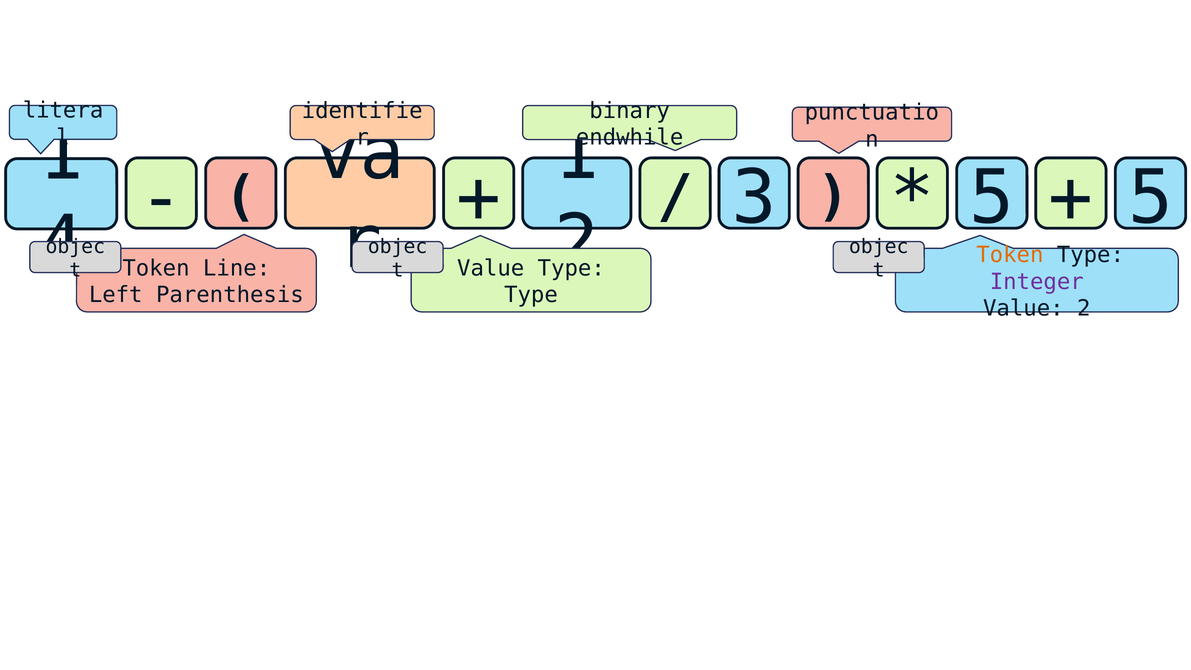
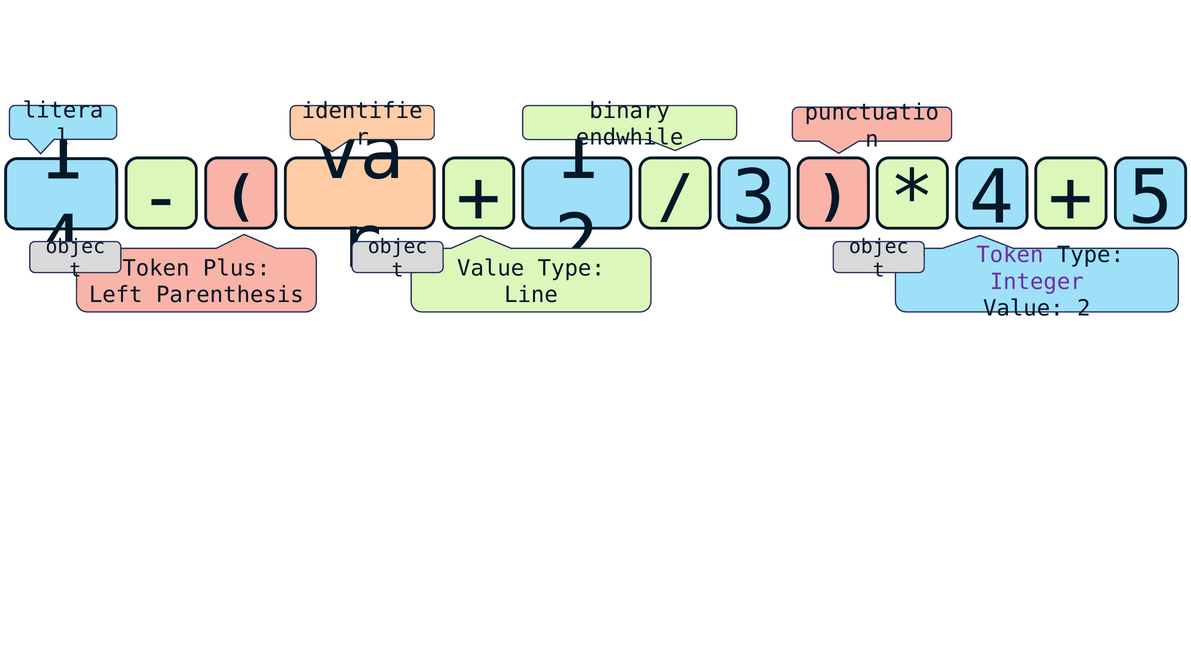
5 at (992, 198): 5 -> 4
Token at (1010, 255) colour: orange -> purple
Line: Line -> Plus
Type at (531, 295): Type -> Line
